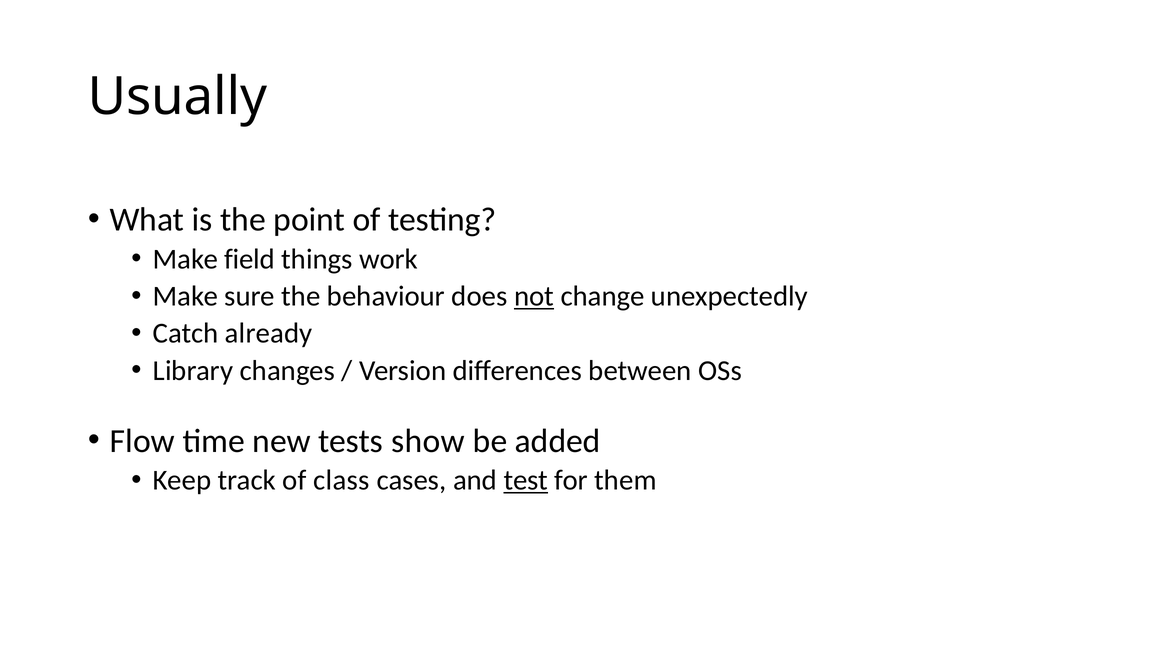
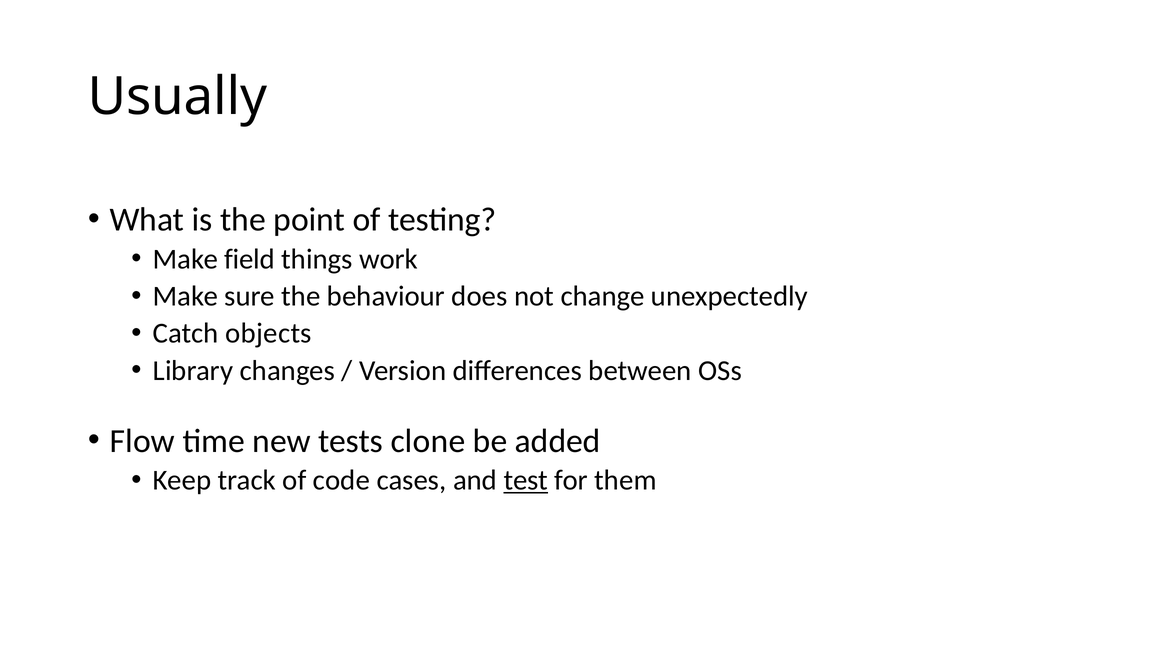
not underline: present -> none
already: already -> objects
show: show -> clone
class: class -> code
